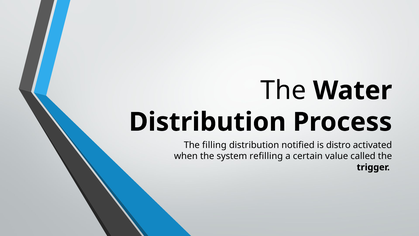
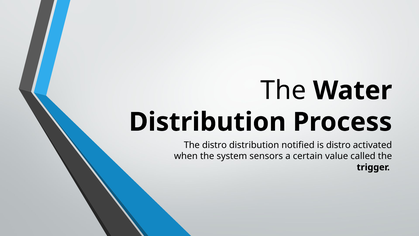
The filling: filling -> distro
refilling: refilling -> sensors
